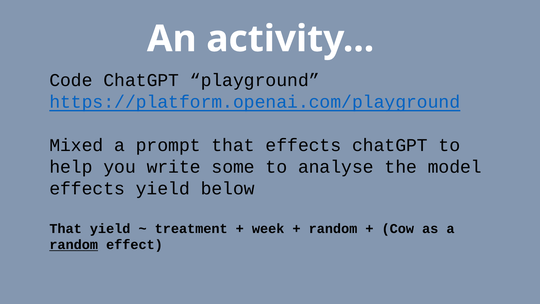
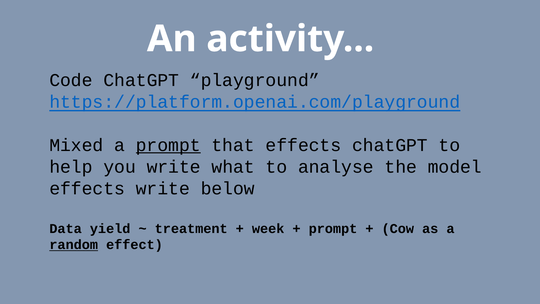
prompt at (168, 145) underline: none -> present
some: some -> what
effects yield: yield -> write
That at (66, 228): That -> Data
random at (333, 228): random -> prompt
